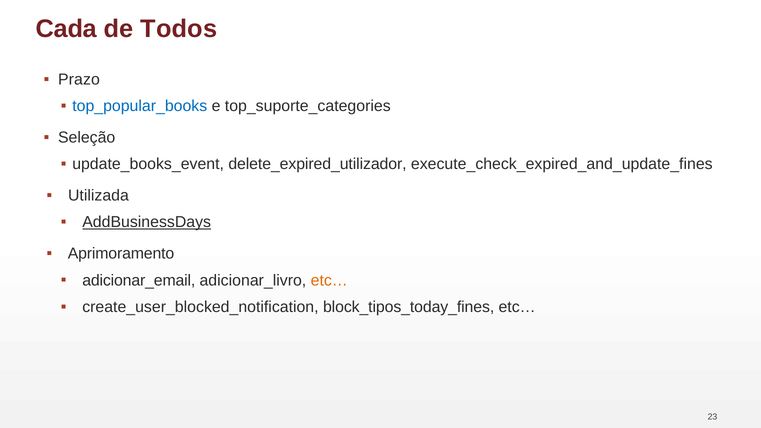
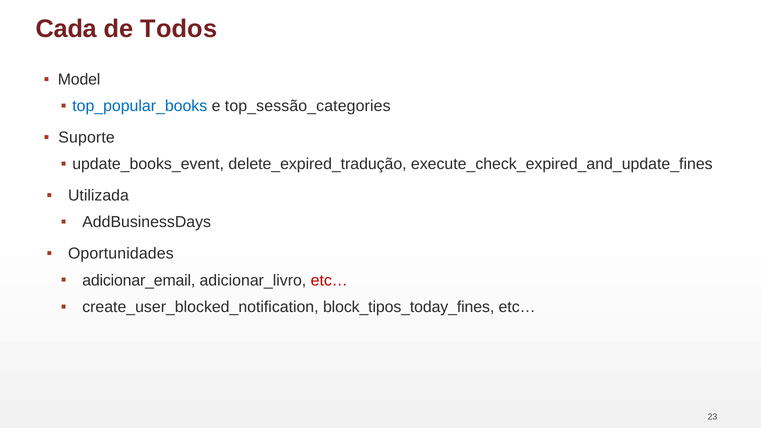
Prazo: Prazo -> Model
top_suporte_categories: top_suporte_categories -> top_sessão_categories
Seleção: Seleção -> Suporte
delete_expired_utilizador: delete_expired_utilizador -> delete_expired_tradução
AddBusinessDays underline: present -> none
Aprimoramento: Aprimoramento -> Oportunidades
etc… at (329, 280) colour: orange -> red
